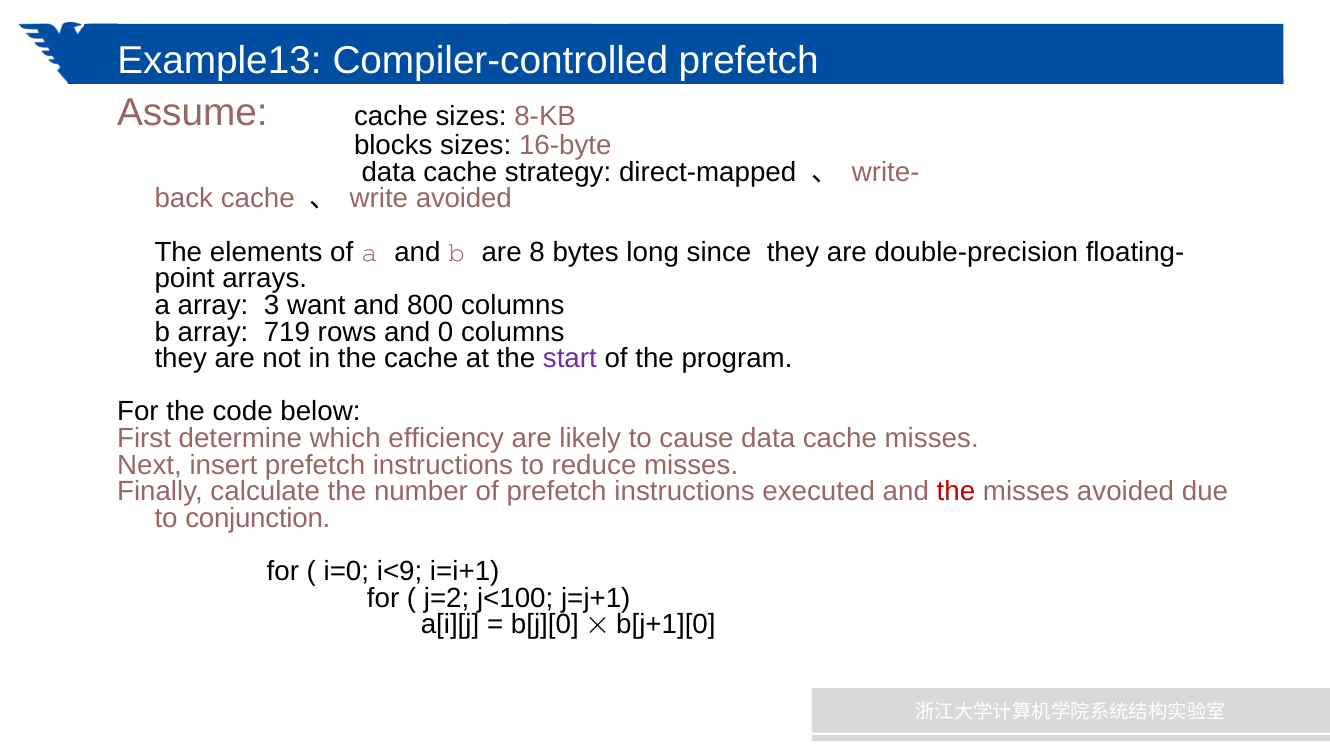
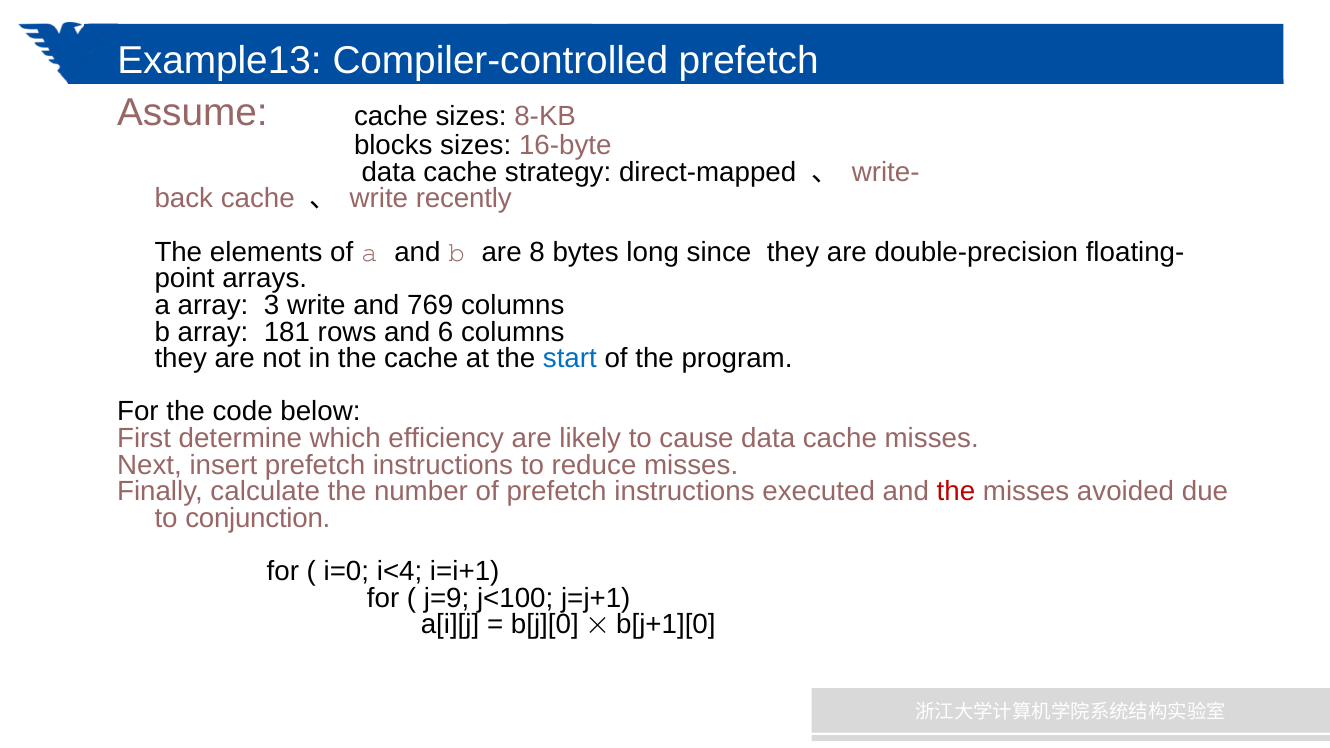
write avoided: avoided -> recently
3 want: want -> write
800: 800 -> 769
719: 719 -> 181
0: 0 -> 6
start colour: purple -> blue
i<9: i<9 -> i<4
j=2: j=2 -> j=9
